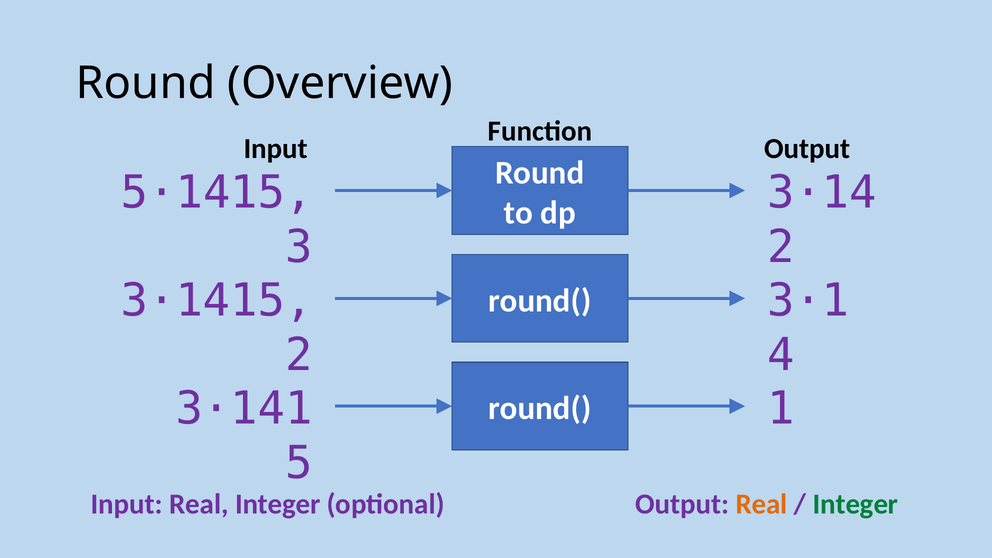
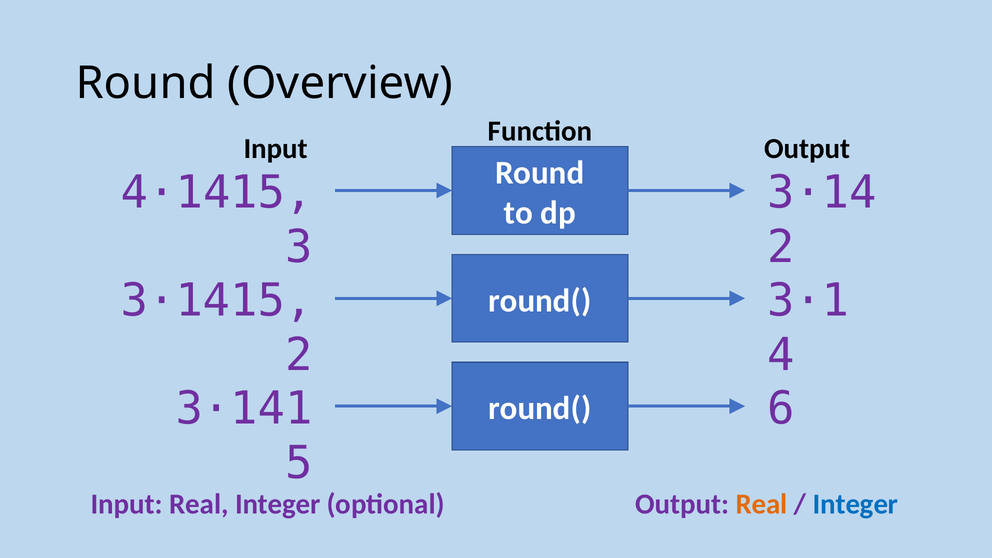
5·1415: 5·1415 -> 4·1415
1: 1 -> 6
Integer at (856, 504) colour: green -> blue
